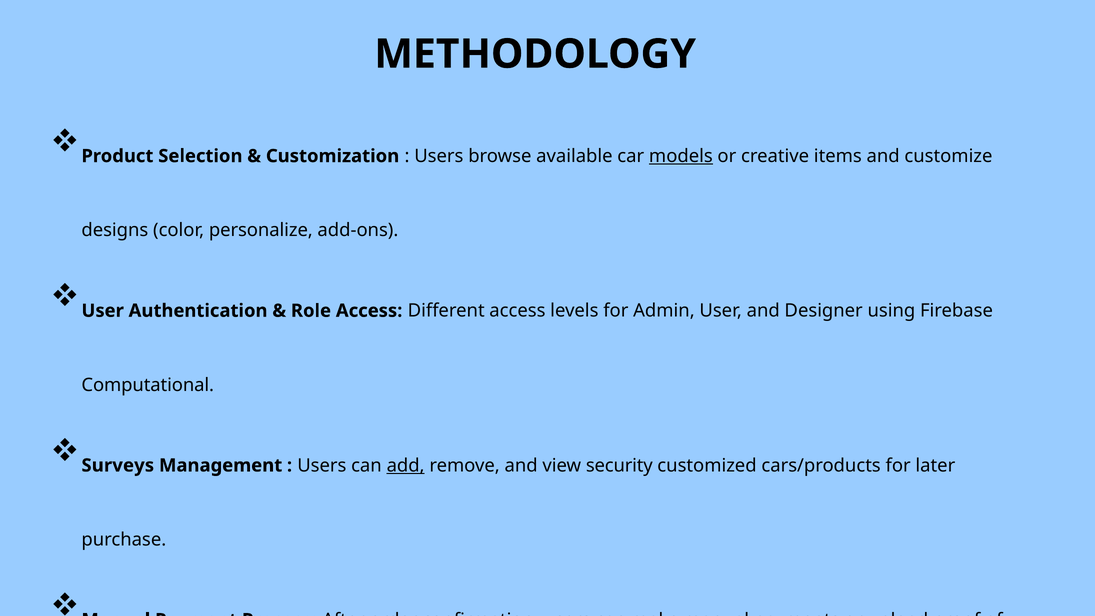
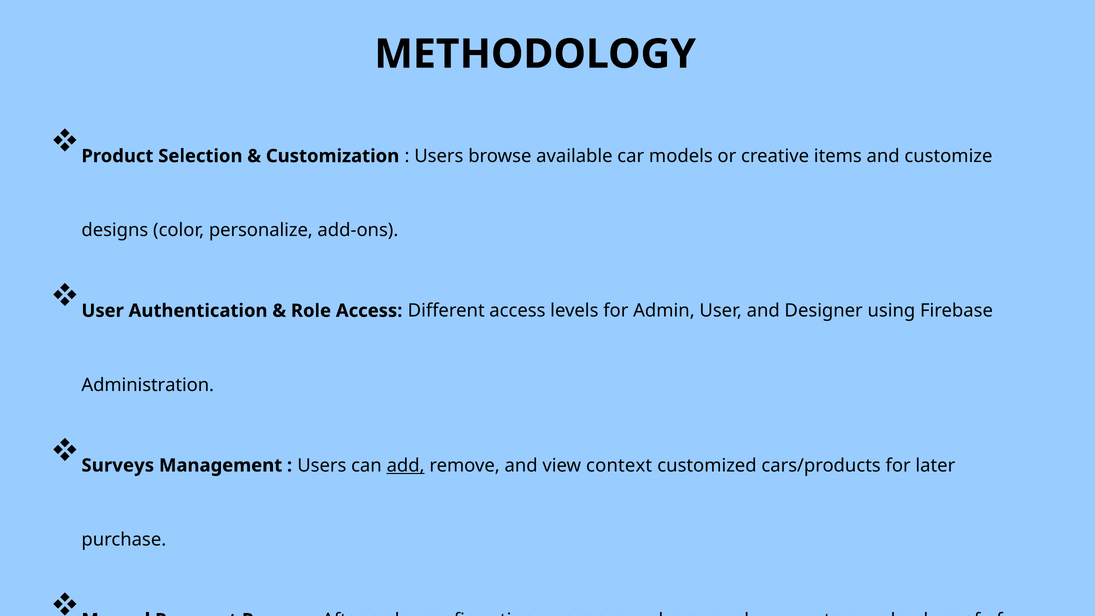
models underline: present -> none
Computational: Computational -> Administration
security: security -> context
